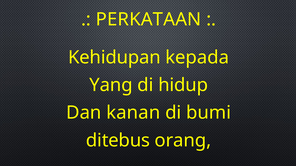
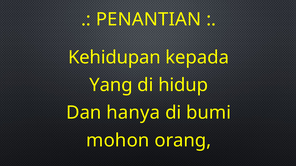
PERKATAAN: PERKATAAN -> PENANTIAN
kanan: kanan -> hanya
ditebus: ditebus -> mohon
